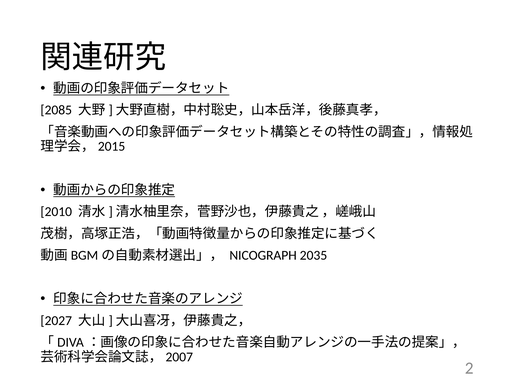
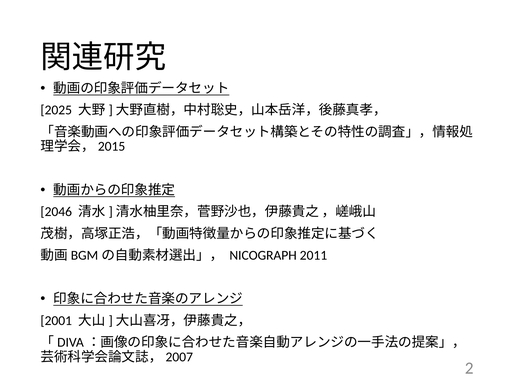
2085: 2085 -> 2025
2010: 2010 -> 2046
2035: 2035 -> 2011
2027: 2027 -> 2001
